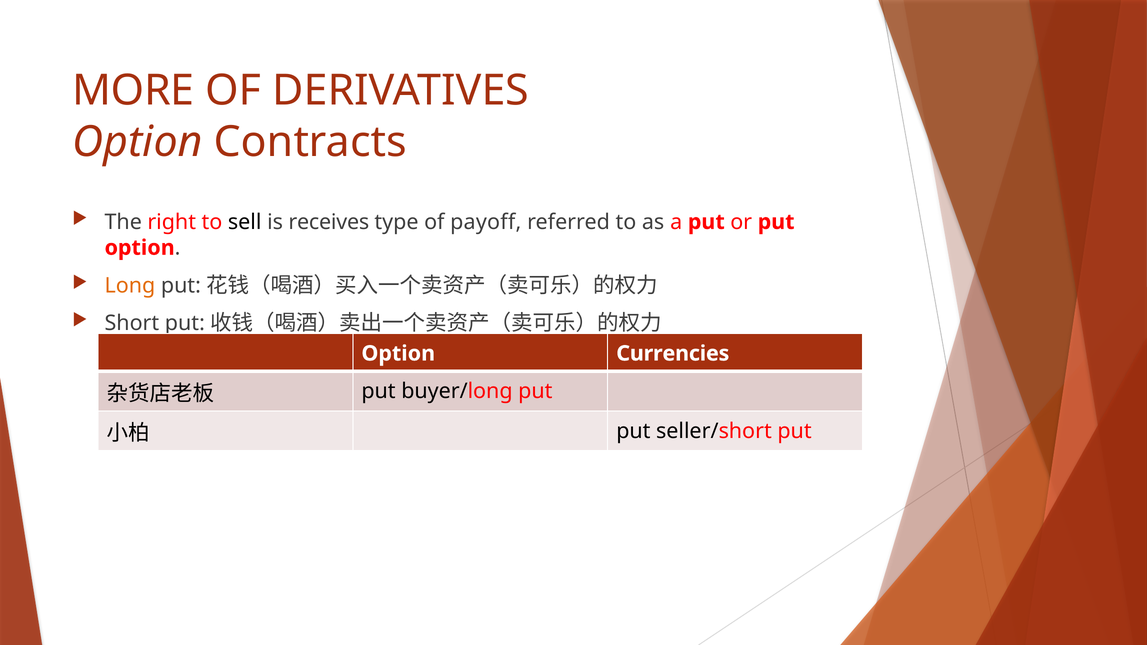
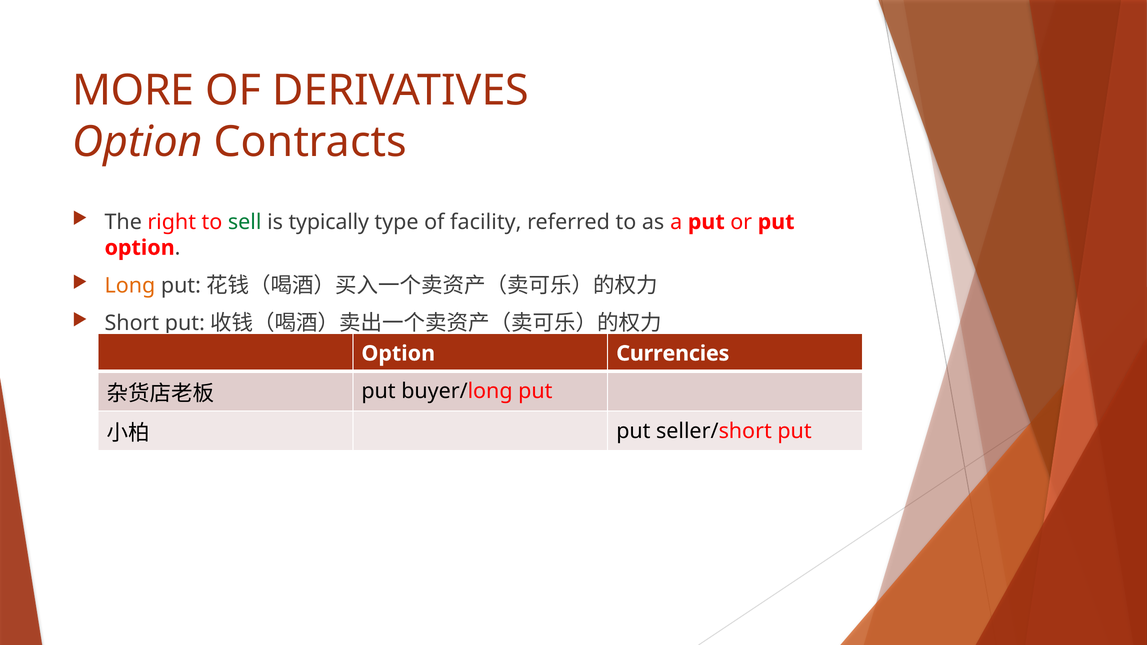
sell colour: black -> green
receives: receives -> typically
payoff: payoff -> facility
